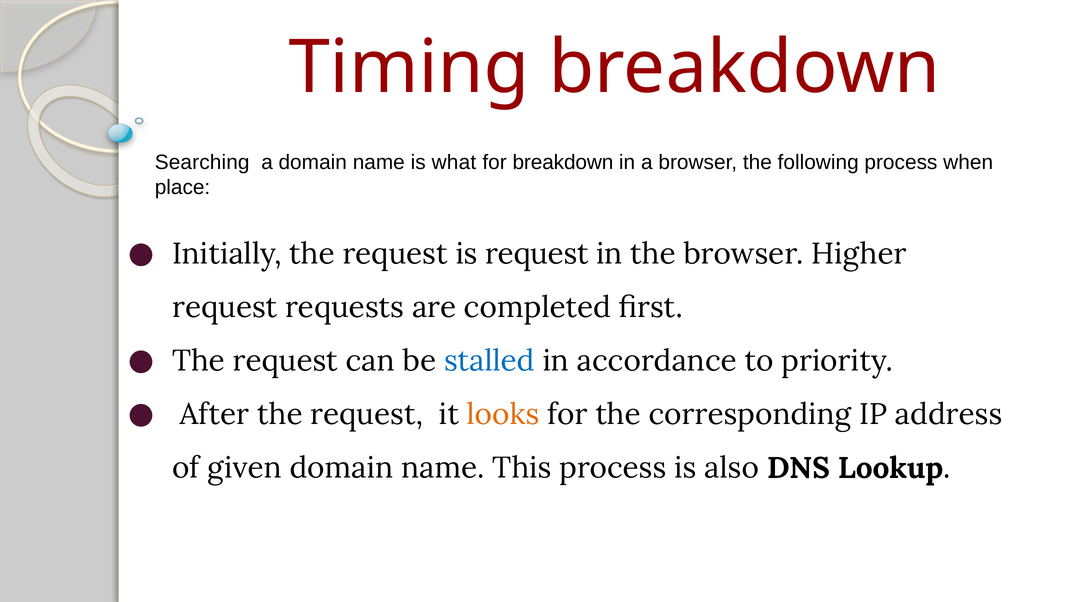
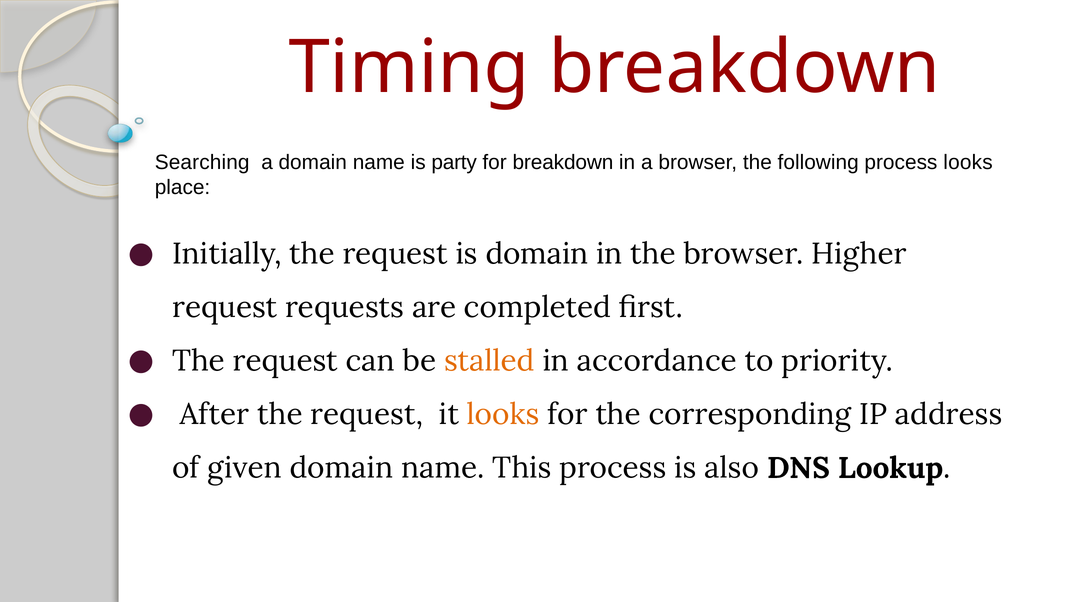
what: what -> party
process when: when -> looks
is request: request -> domain
stalled colour: blue -> orange
